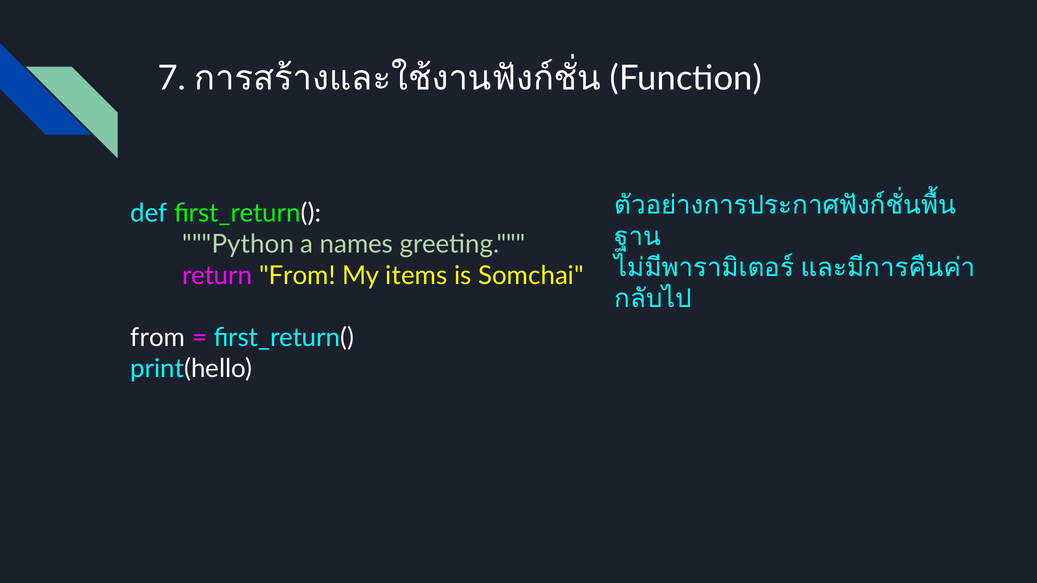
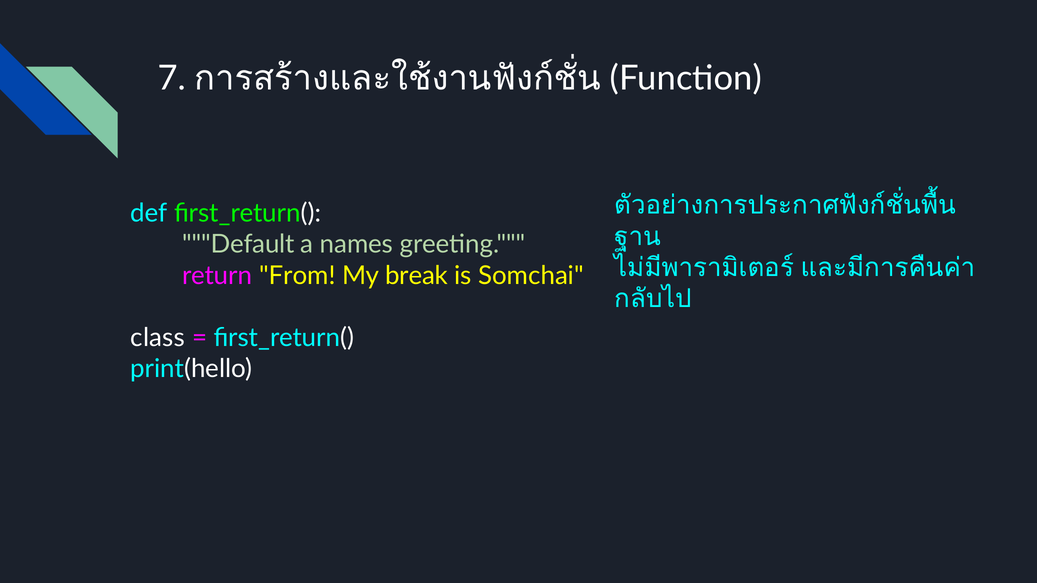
Python: Python -> Default
items: items -> break
from at (158, 338): from -> class
